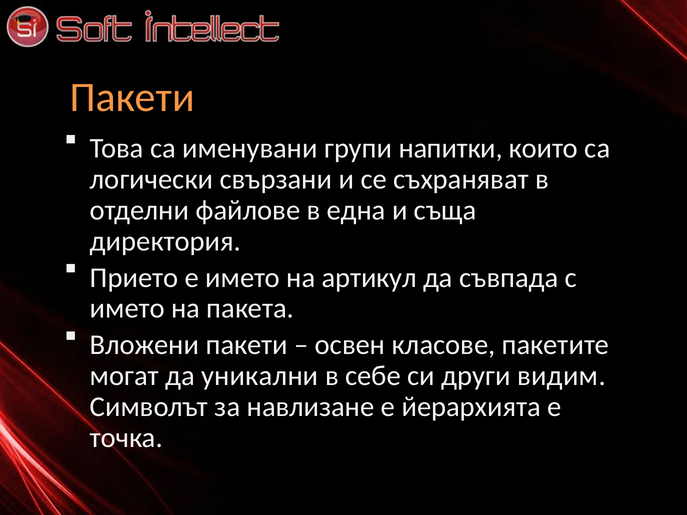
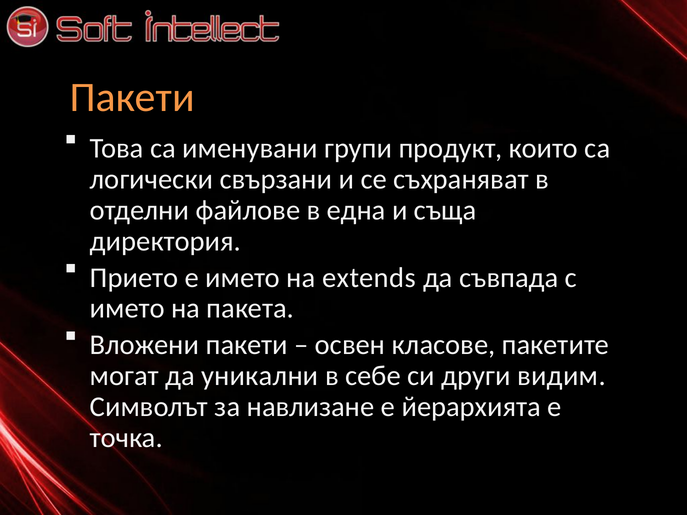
напитки: напитки -> продукт
артикул: артикул -> extends
